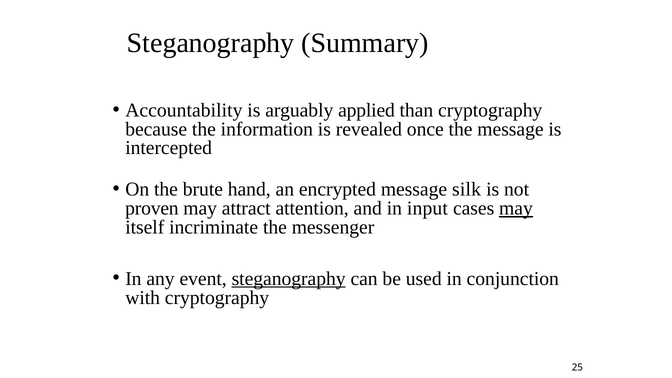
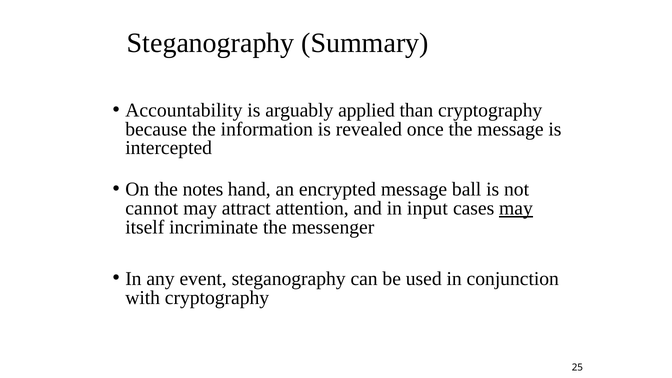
brute: brute -> notes
silk: silk -> ball
proven: proven -> cannot
steganography at (289, 279) underline: present -> none
